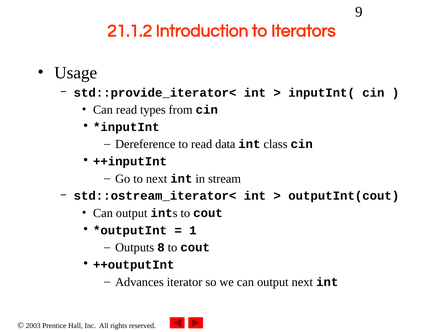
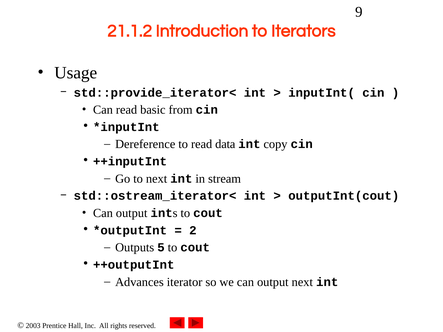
types: types -> basic
class: class -> copy
1: 1 -> 2
8: 8 -> 5
